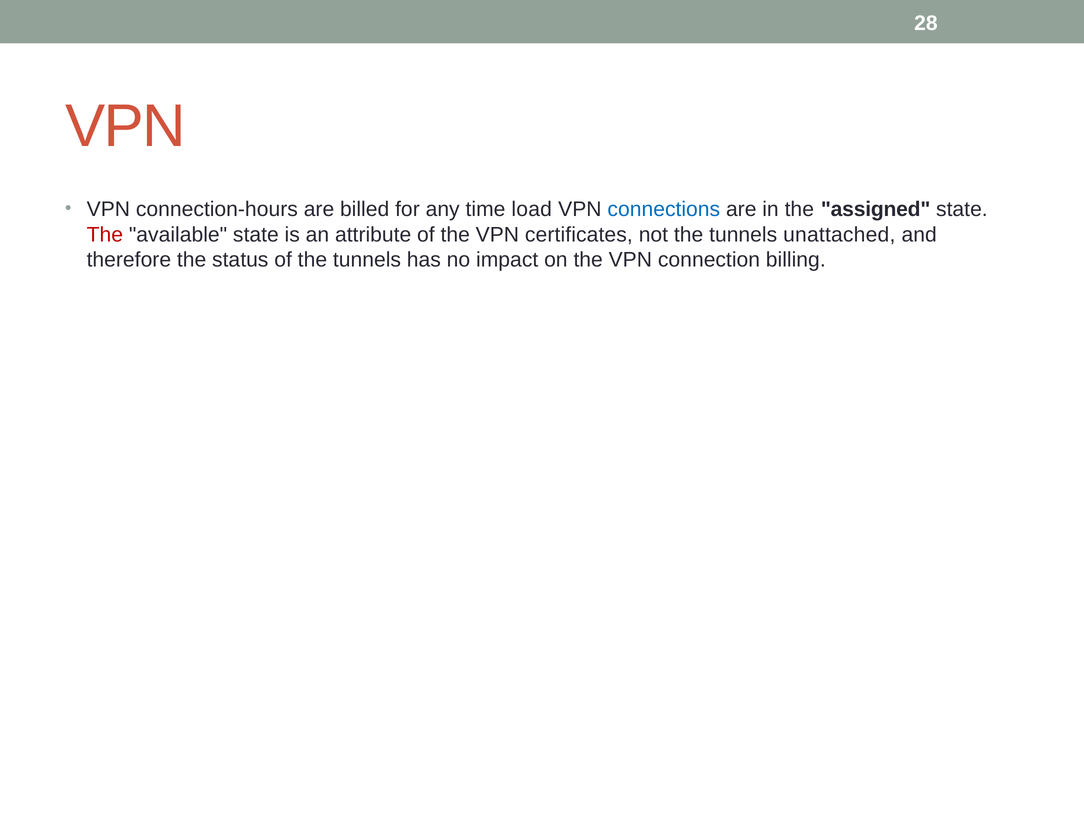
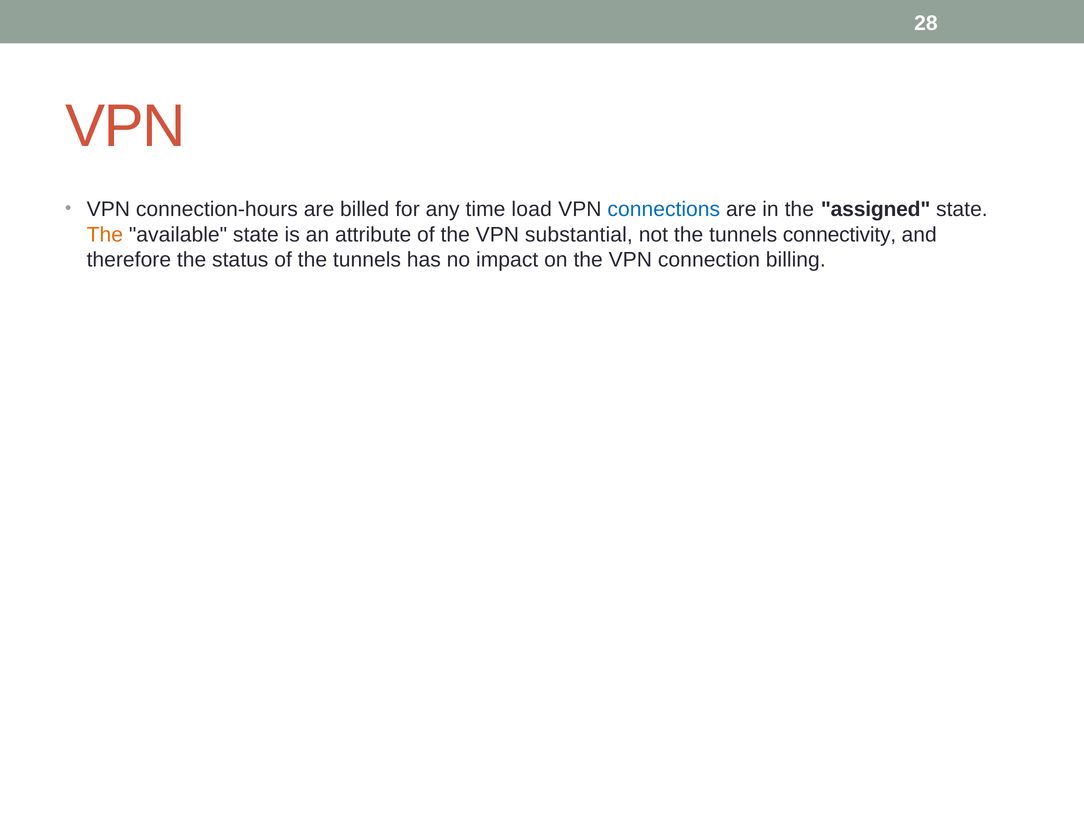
The at (105, 235) colour: red -> orange
certificates: certificates -> substantial
unattached: unattached -> connectivity
